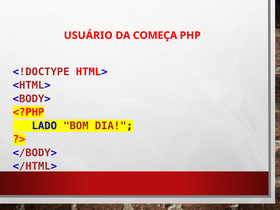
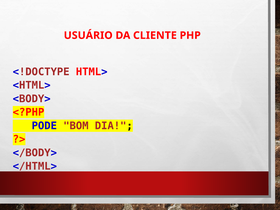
COMEÇA: COMEÇA -> CLIENTE
LADO: LADO -> PODE
